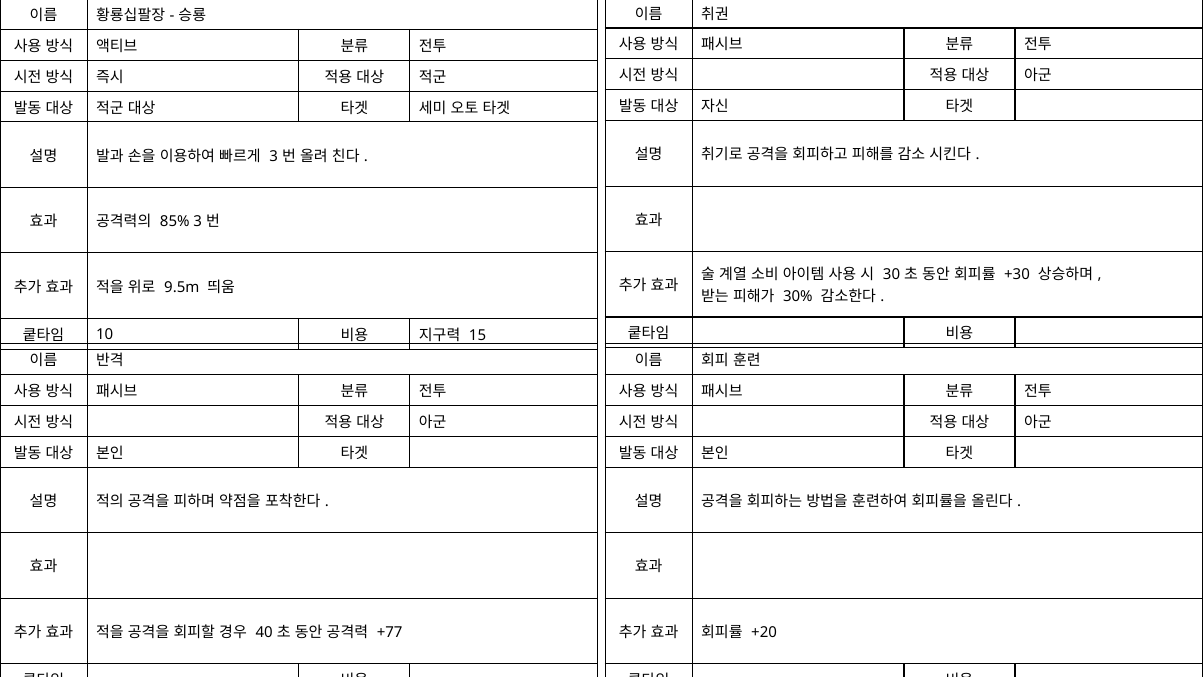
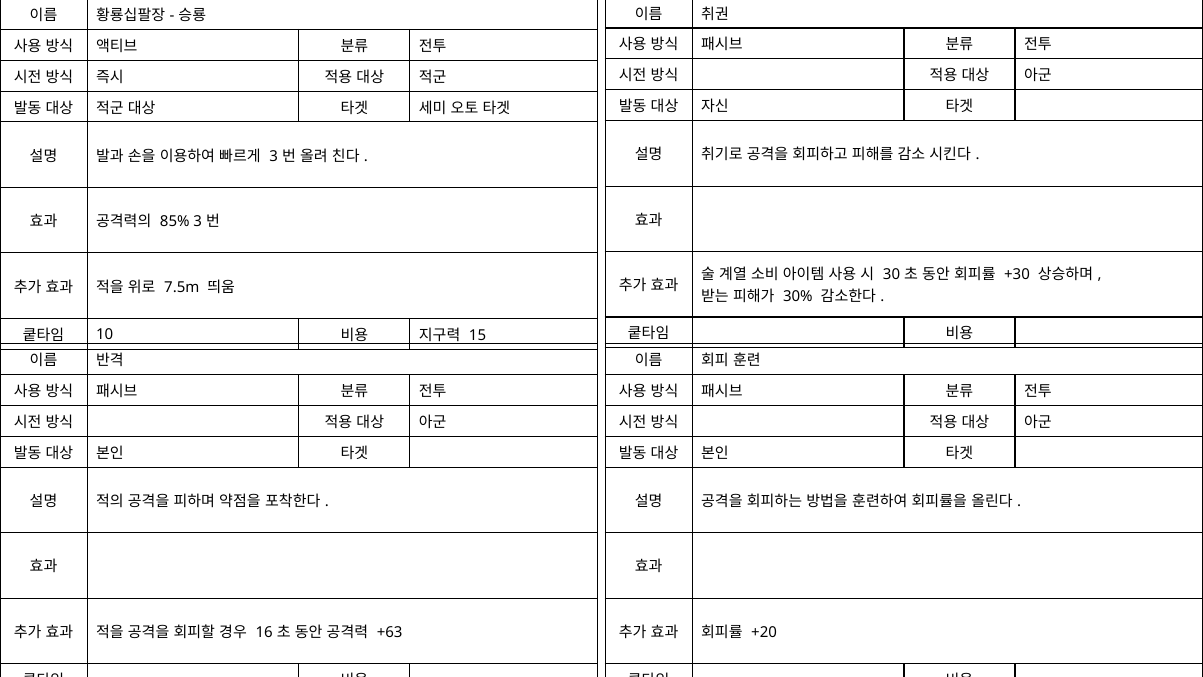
9.5m: 9.5m -> 7.5m
40: 40 -> 16
+77: +77 -> +63
